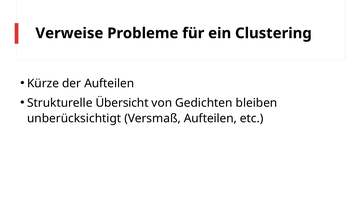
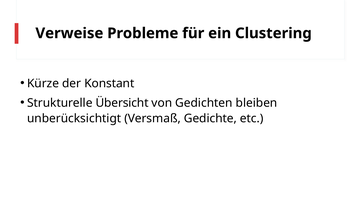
der Aufteilen: Aufteilen -> Konstant
Versmaß Aufteilen: Aufteilen -> Gedichte
